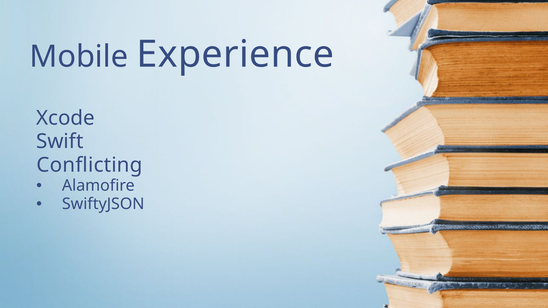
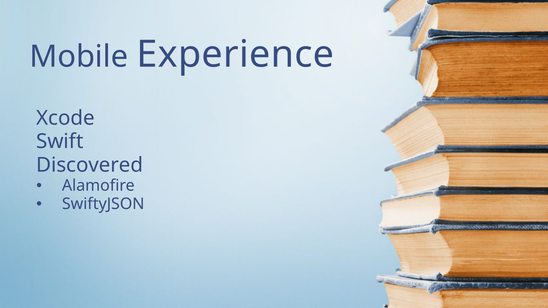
Conflicting: Conflicting -> Discovered
